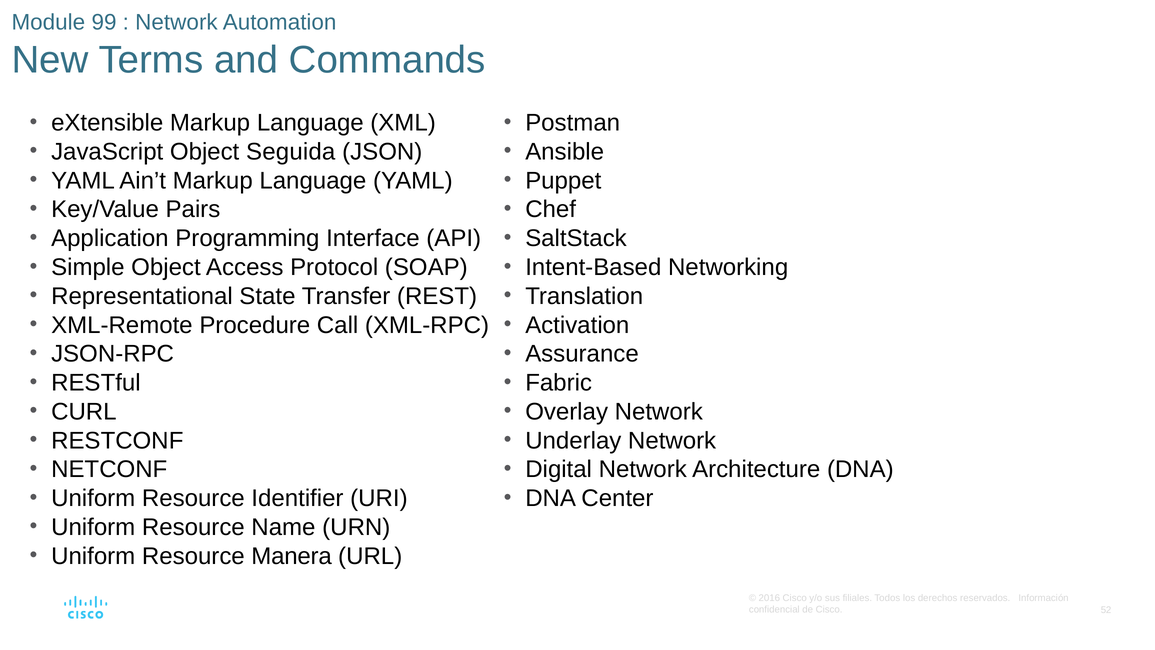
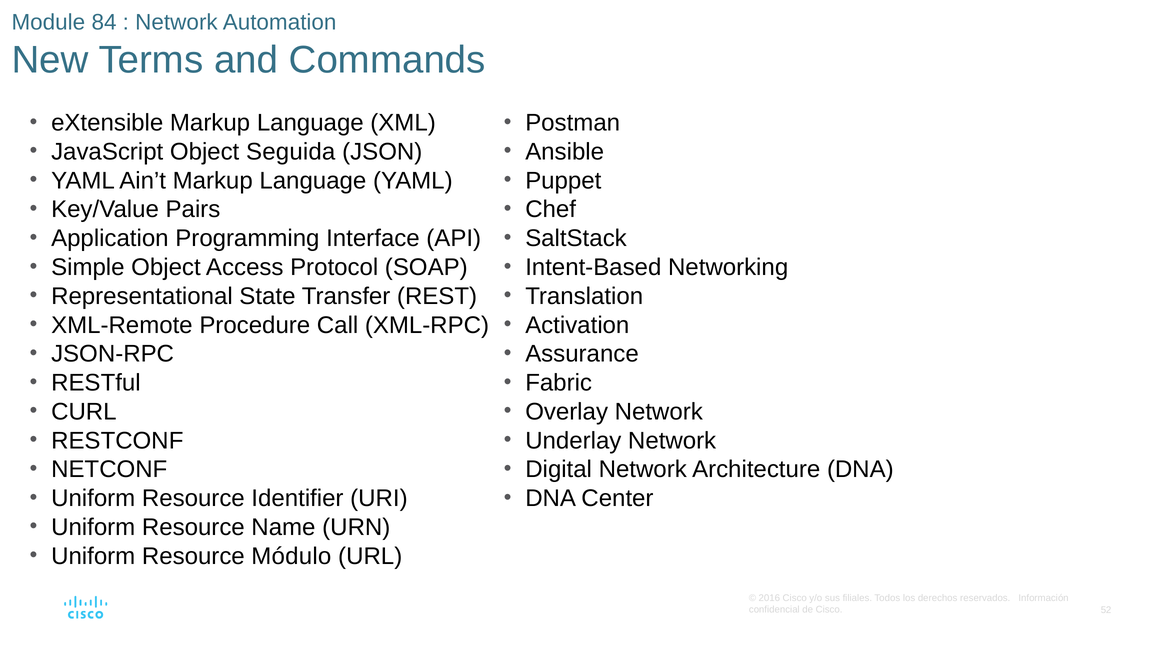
99: 99 -> 84
Manera: Manera -> Módulo
